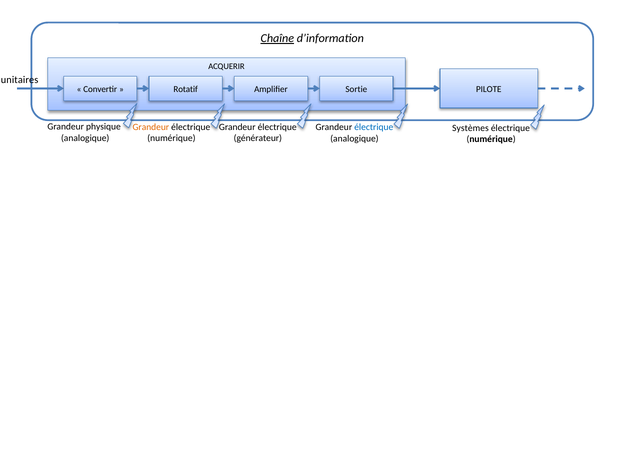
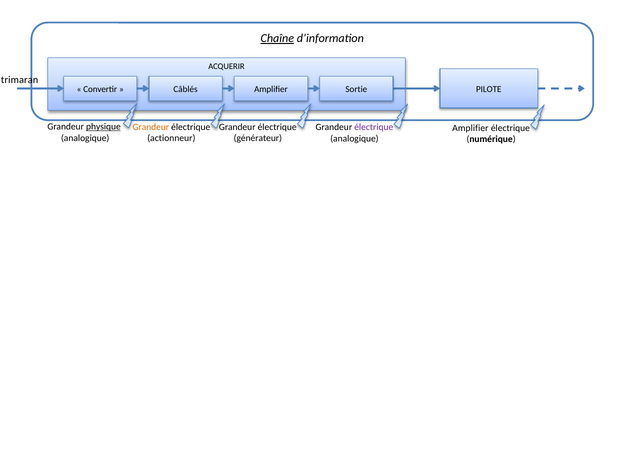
unitaires: unitaires -> trimaran
Rotatif: Rotatif -> Câblés
physique underline: none -> present
électrique at (374, 127) colour: blue -> purple
Systèmes at (470, 128): Systèmes -> Amplifier
numérique at (171, 138): numérique -> actionneur
